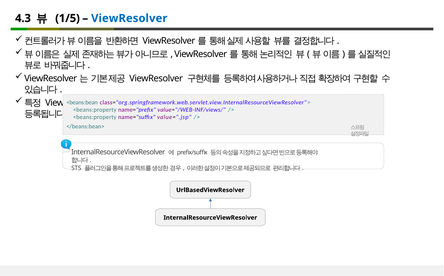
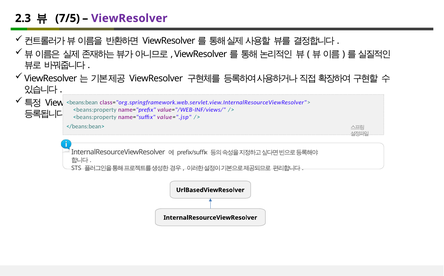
4.3: 4.3 -> 2.3
1/5: 1/5 -> 7/5
ViewResolver at (129, 18) colour: blue -> purple
